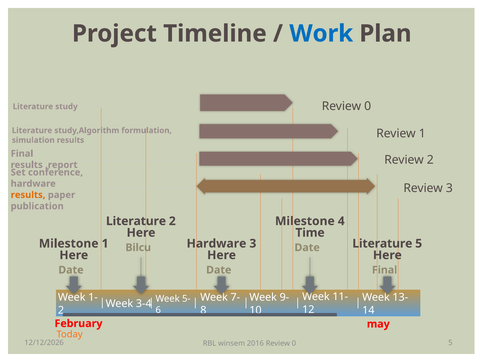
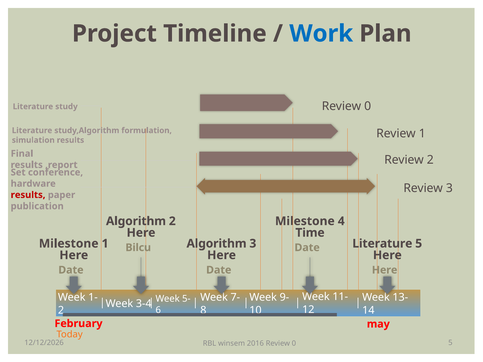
results at (28, 195) colour: orange -> red
Literature at (136, 221): Literature -> Algorithm
Hardware at (216, 244): Hardware -> Algorithm
Final at (385, 270): Final -> Here
